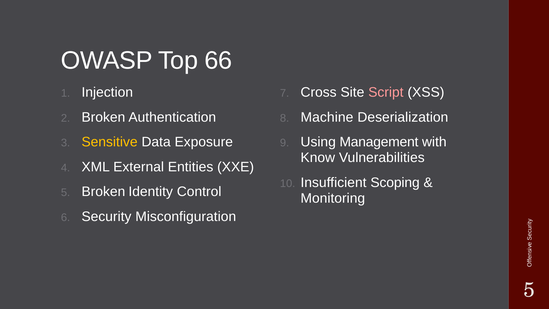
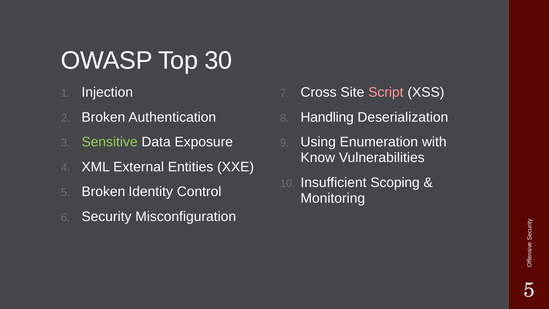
66: 66 -> 30
Machine: Machine -> Handling
Sensitive colour: yellow -> light green
Management: Management -> Enumeration
